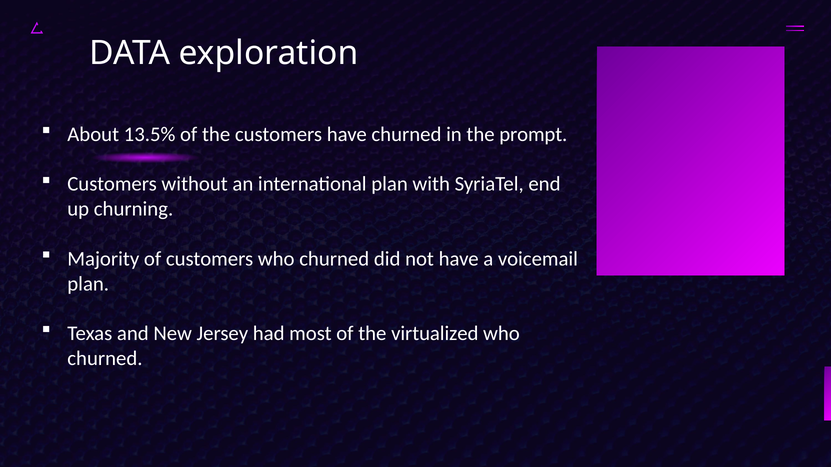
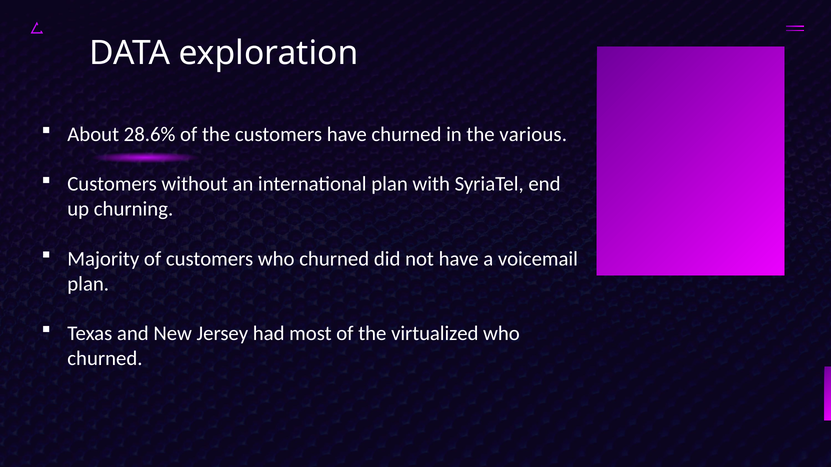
13.5%: 13.5% -> 28.6%
prompt: prompt -> various
